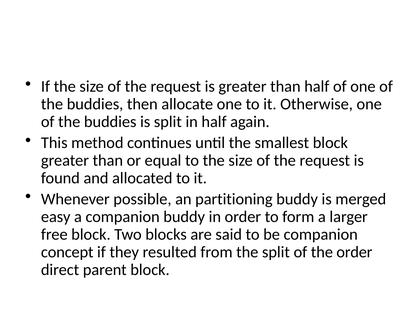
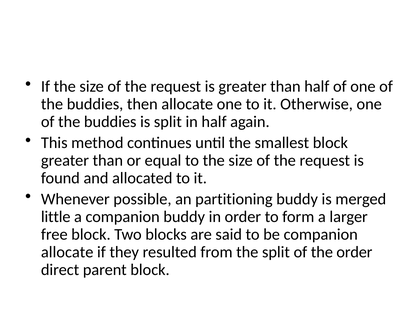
easy: easy -> little
concept at (67, 252): concept -> allocate
